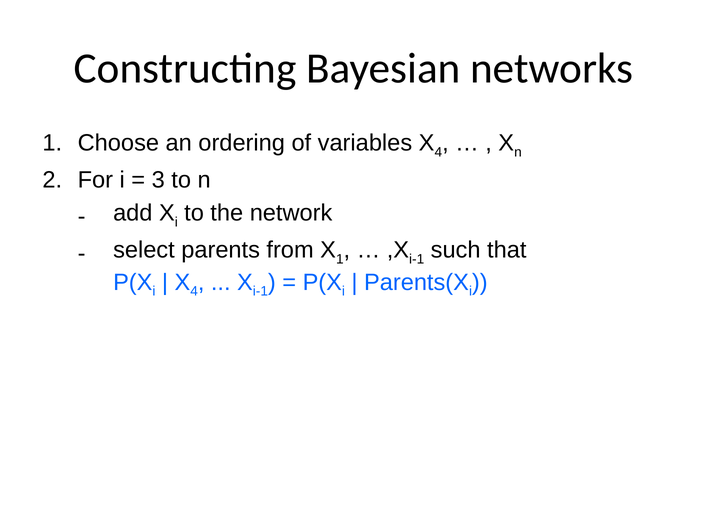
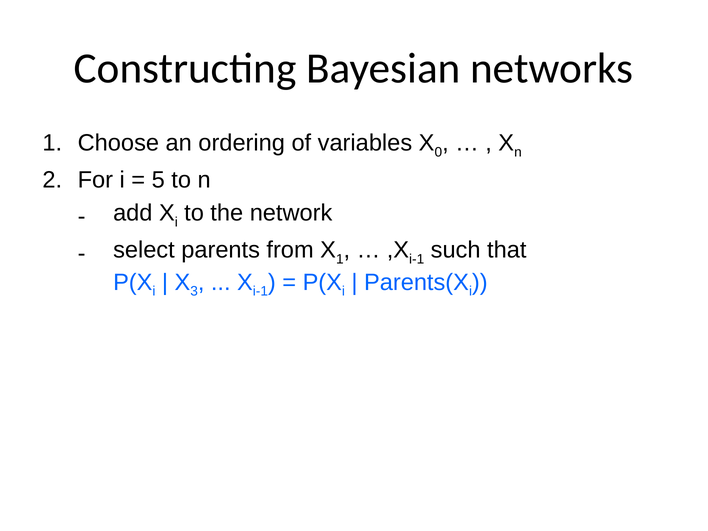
4 at (438, 152): 4 -> 0
3: 3 -> 5
4 at (194, 291): 4 -> 3
